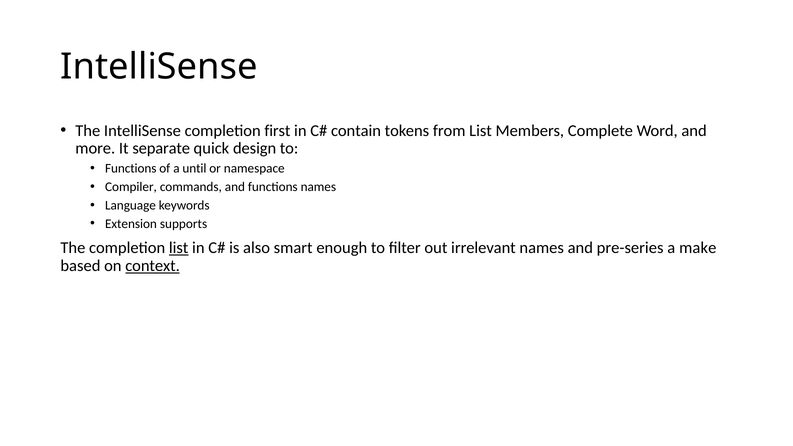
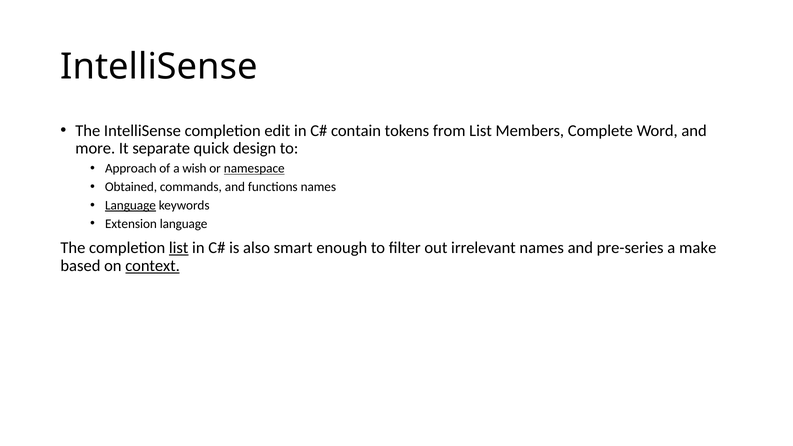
first: first -> edit
Functions at (131, 169): Functions -> Approach
until: until -> wish
namespace underline: none -> present
Compiler: Compiler -> Obtained
Language at (130, 205) underline: none -> present
Extension supports: supports -> language
